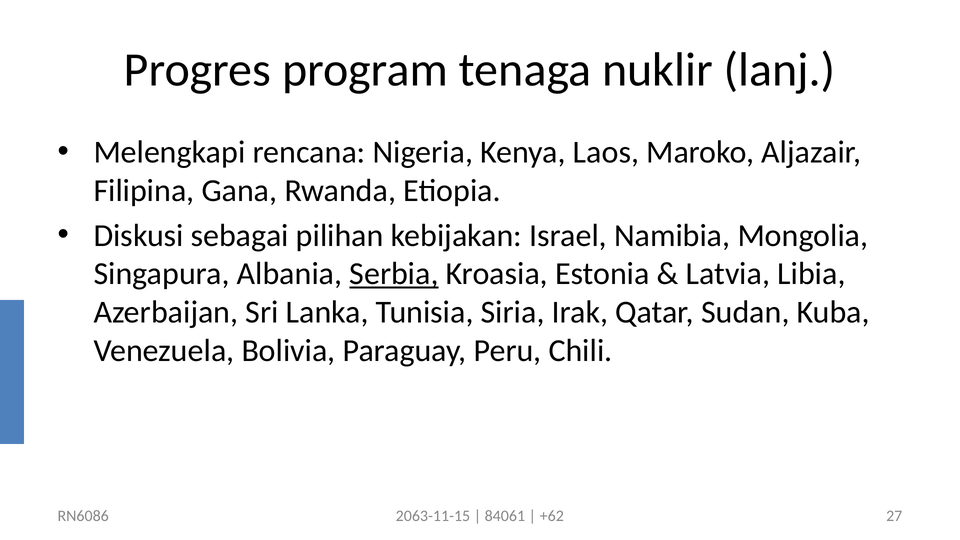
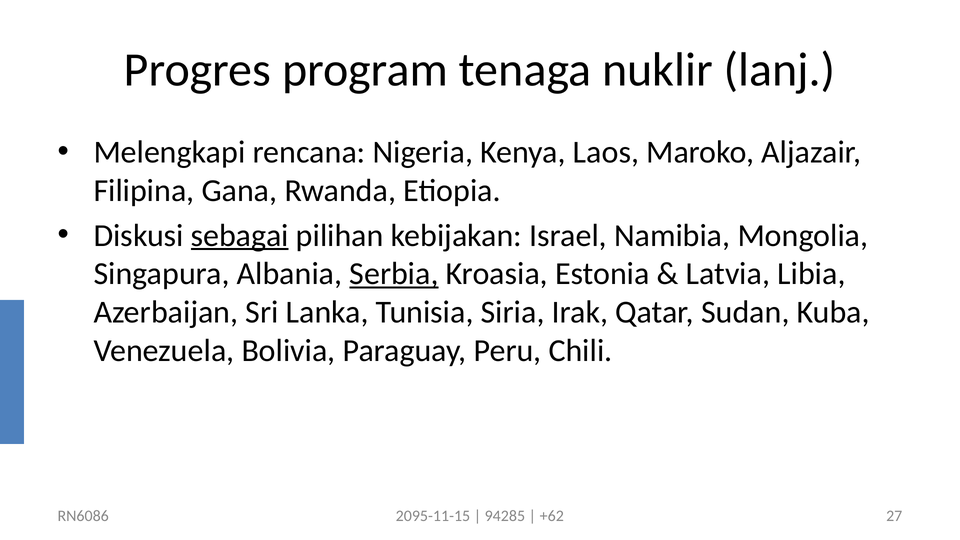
sebagai underline: none -> present
2063-11-15: 2063-11-15 -> 2095-11-15
84061: 84061 -> 94285
